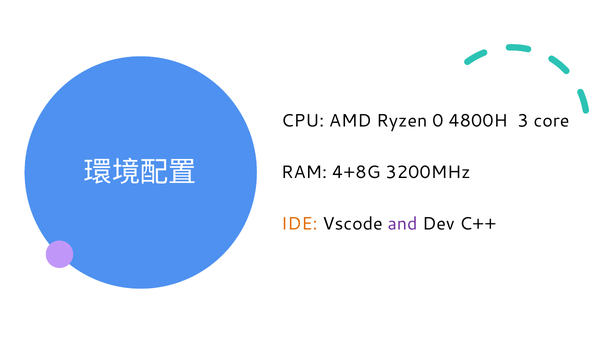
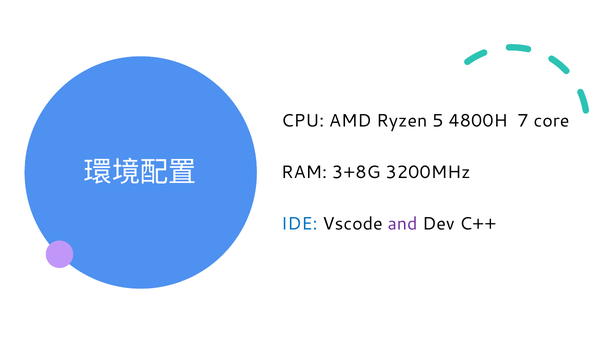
0: 0 -> 5
3: 3 -> 7
4+8G: 4+8G -> 3+8G
IDE colour: orange -> blue
